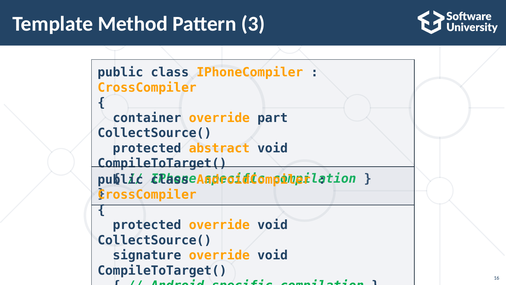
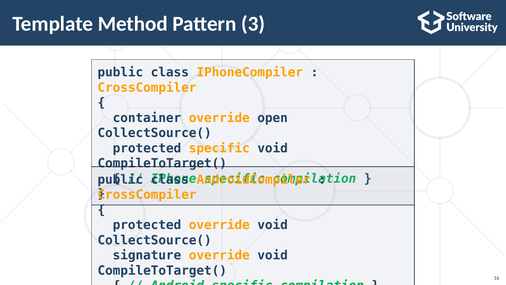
part: part -> open
protected abstract: abstract -> specific
